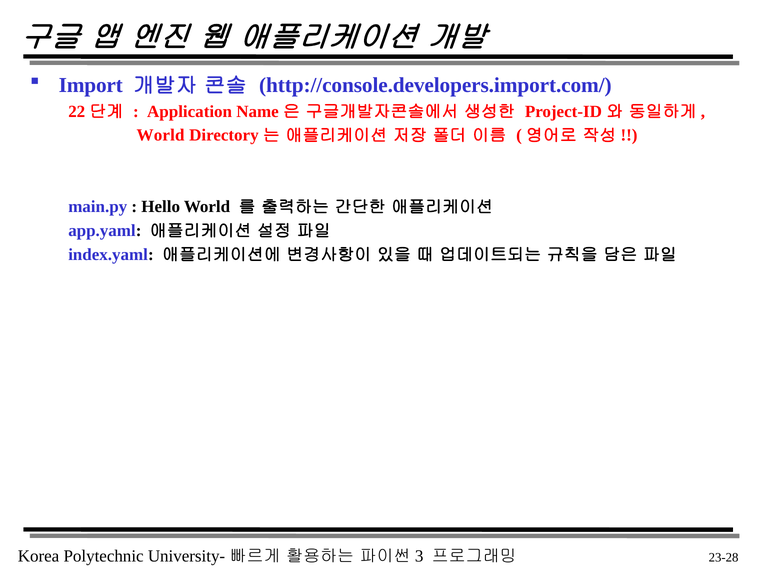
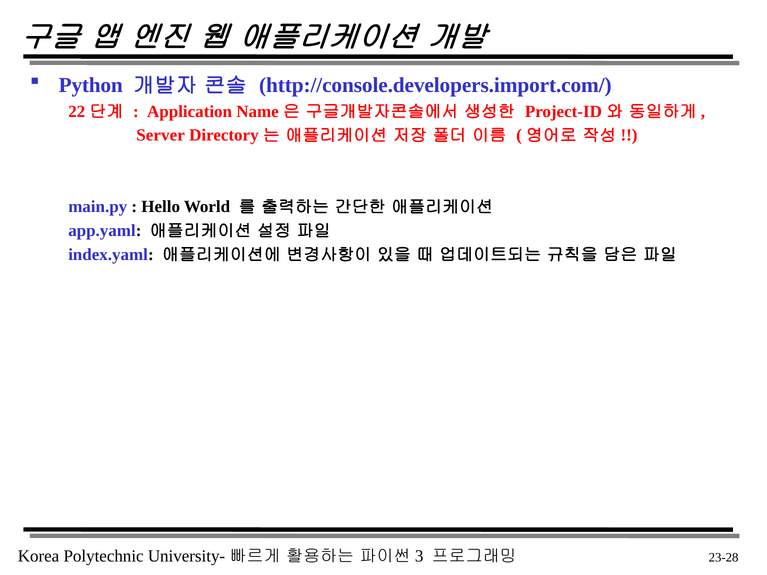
Import: Import -> Python
World at (161, 135): World -> Server
